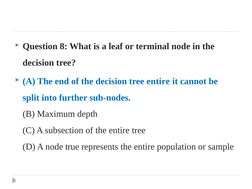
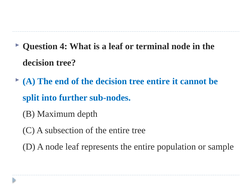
8: 8 -> 4
node true: true -> leaf
